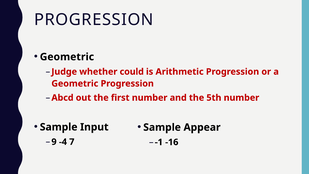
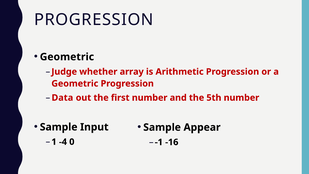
could: could -> array
Abcd: Abcd -> Data
9: 9 -> 1
7: 7 -> 0
